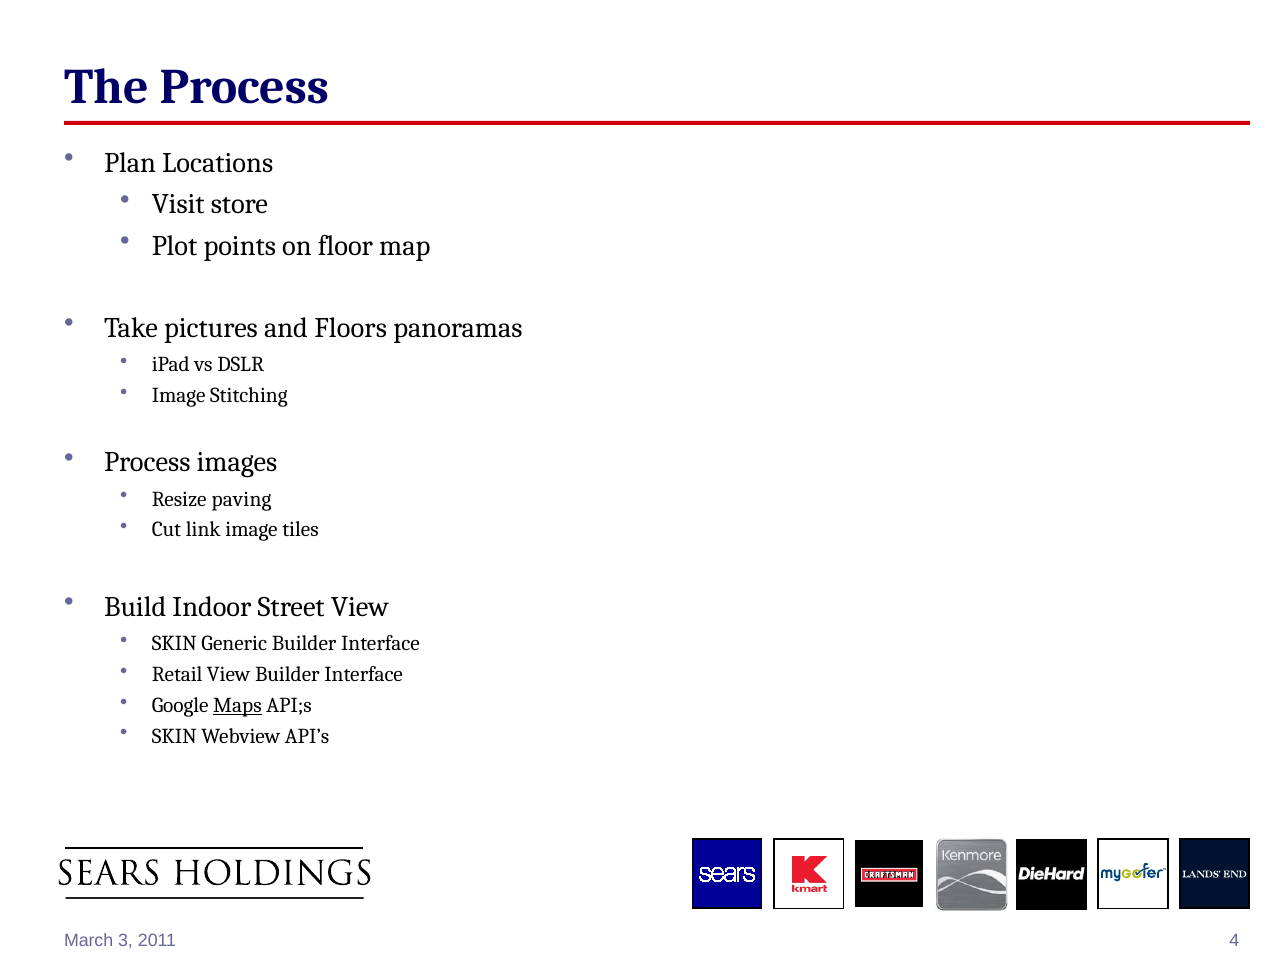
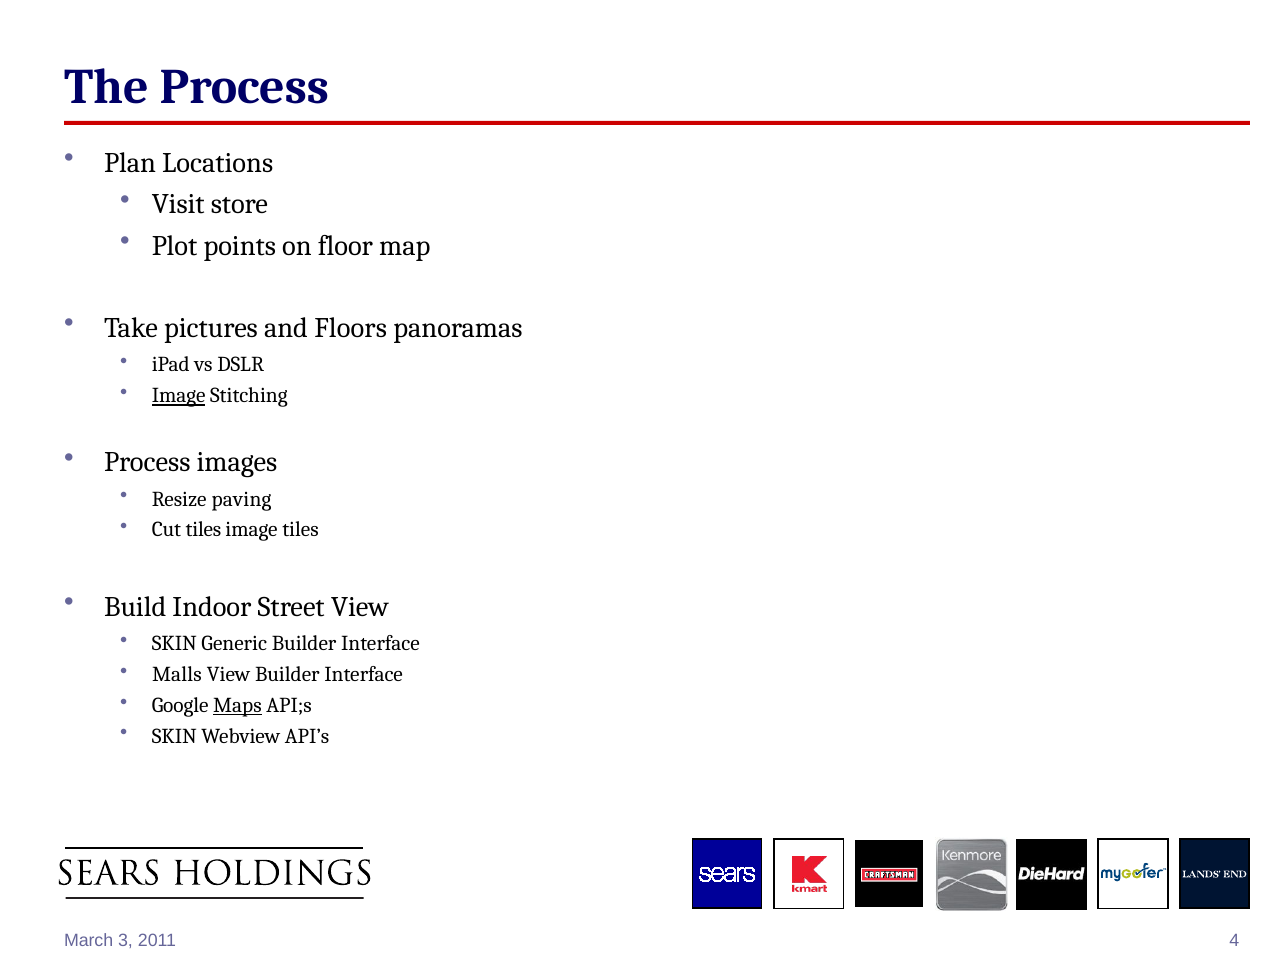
Image at (179, 396) underline: none -> present
Cut link: link -> tiles
Retail: Retail -> Malls
